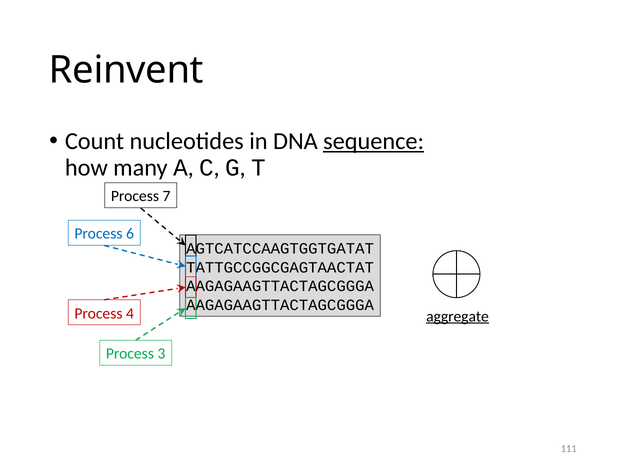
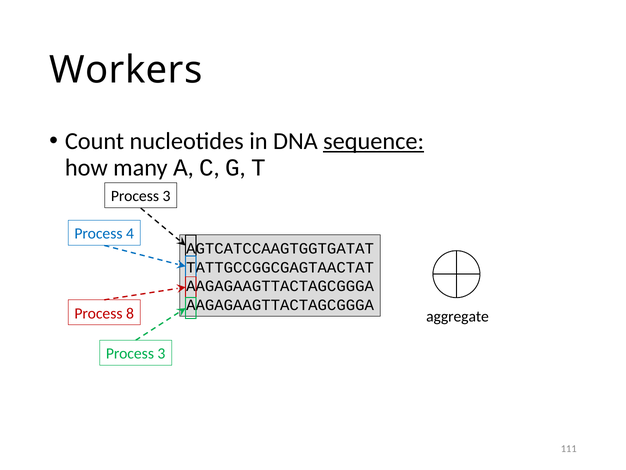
Reinvent: Reinvent -> Workers
7 at (166, 196): 7 -> 3
6: 6 -> 4
4: 4 -> 8
aggregate underline: present -> none
